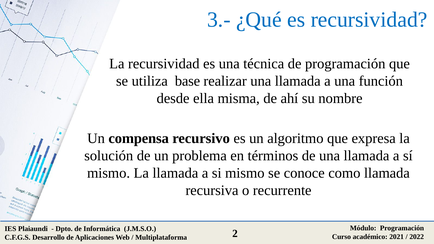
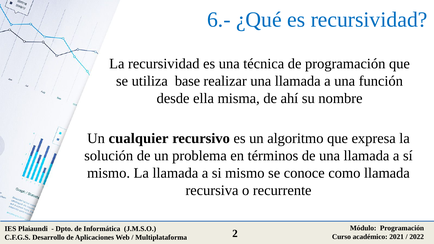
3.-: 3.- -> 6.-
compensa: compensa -> cualquier
